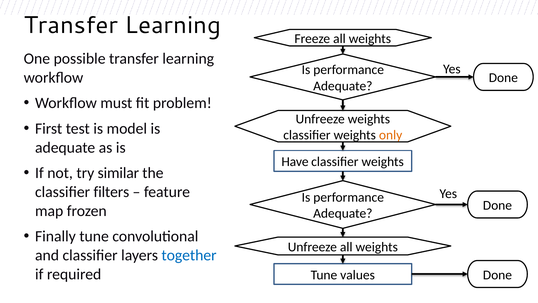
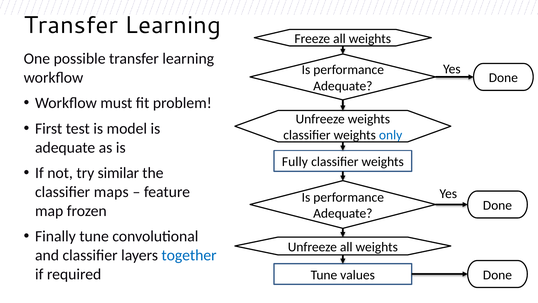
only colour: orange -> blue
Have: Have -> Fully
filters: filters -> maps
